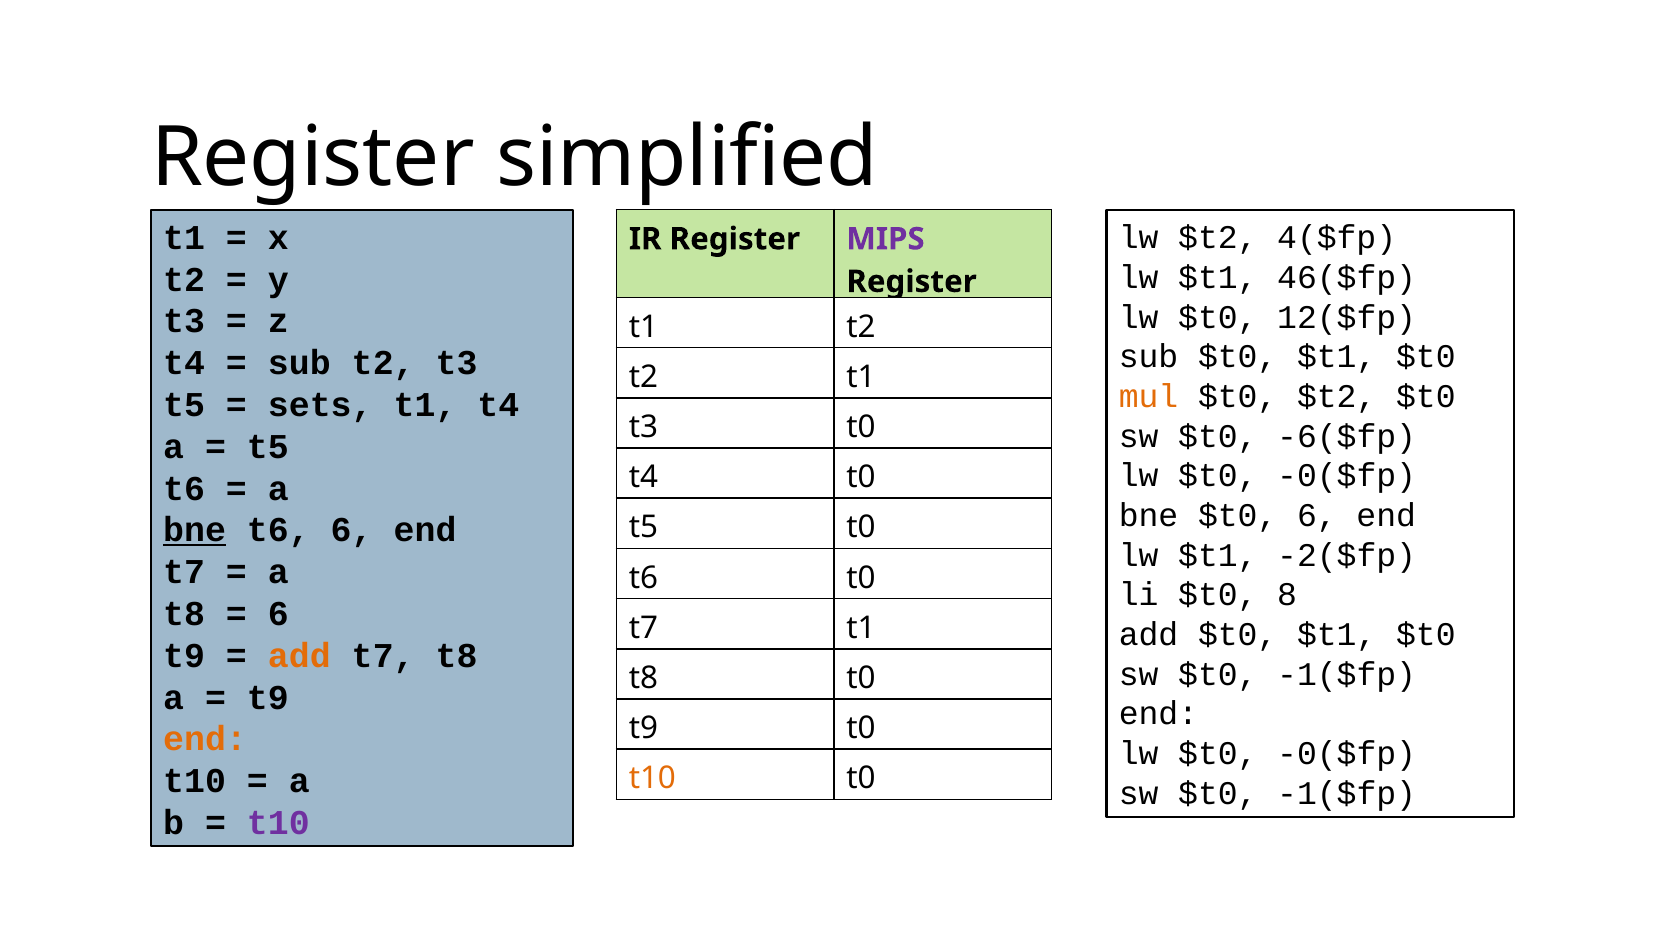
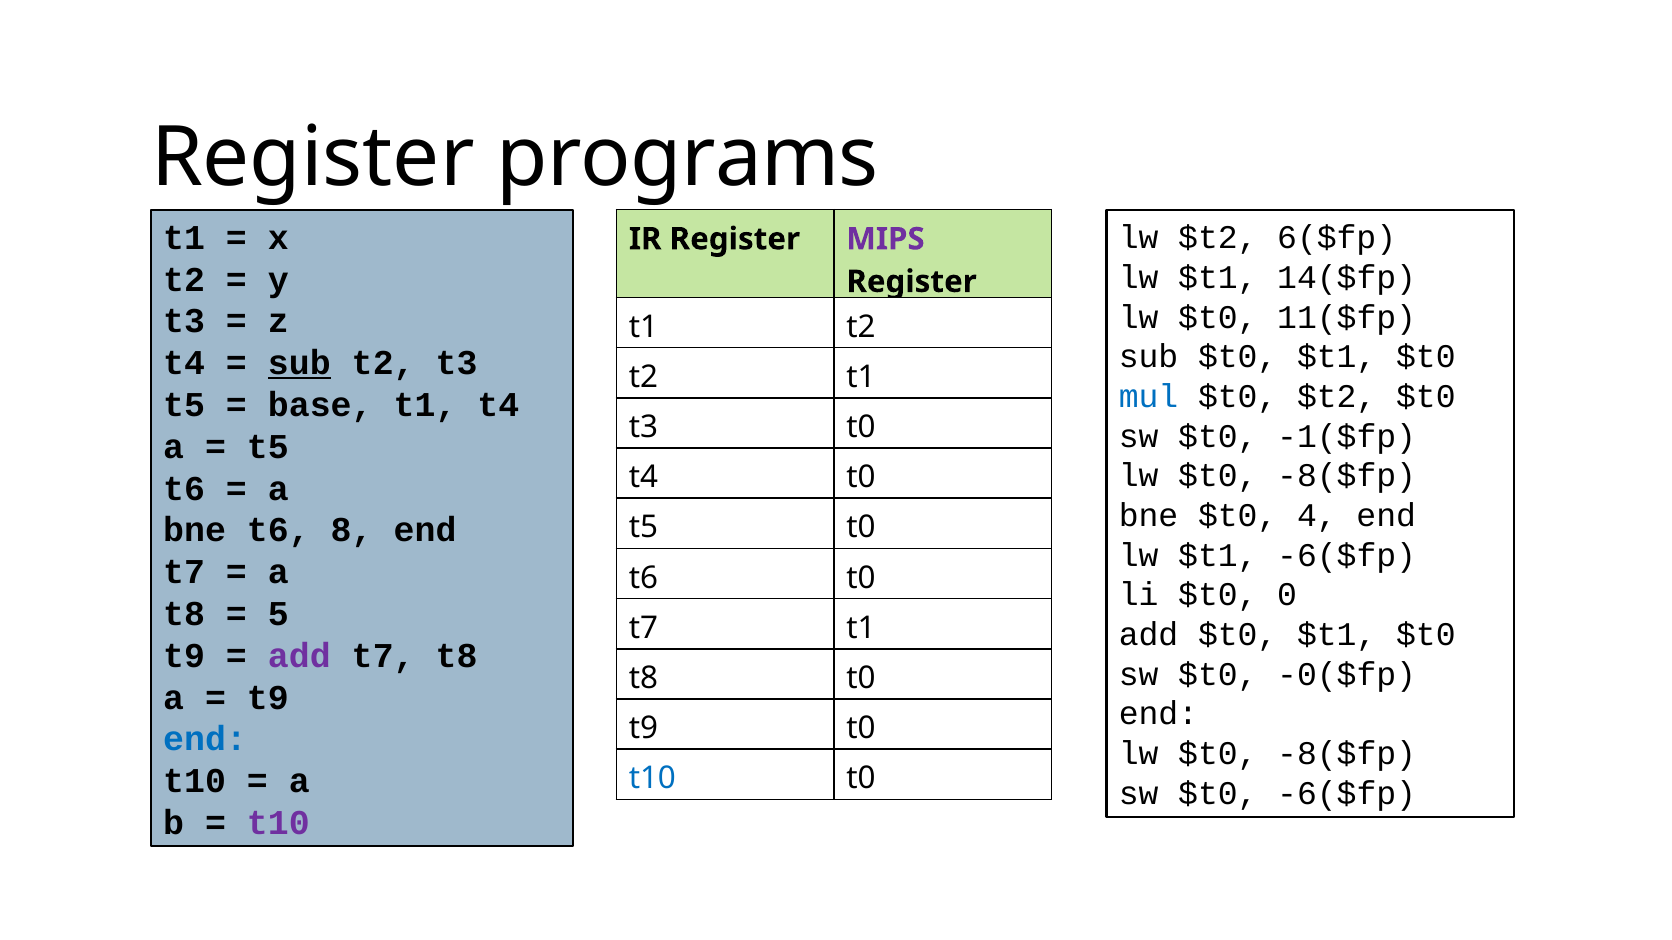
simplified: simplified -> programs
4($fp: 4($fp -> 6($fp
46($fp: 46($fp -> 14($fp
12($fp: 12($fp -> 11($fp
sub at (299, 363) underline: none -> present
mul colour: orange -> blue
sets: sets -> base
-6($fp: -6($fp -> -1($fp
-0($fp at (1347, 476): -0($fp -> -8($fp
$t0 6: 6 -> 4
bne at (195, 531) underline: present -> none
t6 6: 6 -> 8
$t1 -2($fp: -2($fp -> -6($fp
8: 8 -> 0
6 at (278, 614): 6 -> 5
add at (299, 656) colour: orange -> purple
-1($fp at (1347, 675): -1($fp -> -0($fp
end at (205, 740) colour: orange -> blue
-0($fp at (1347, 754): -0($fp -> -8($fp
t10 at (652, 779) colour: orange -> blue
-1($fp at (1347, 794): -1($fp -> -6($fp
